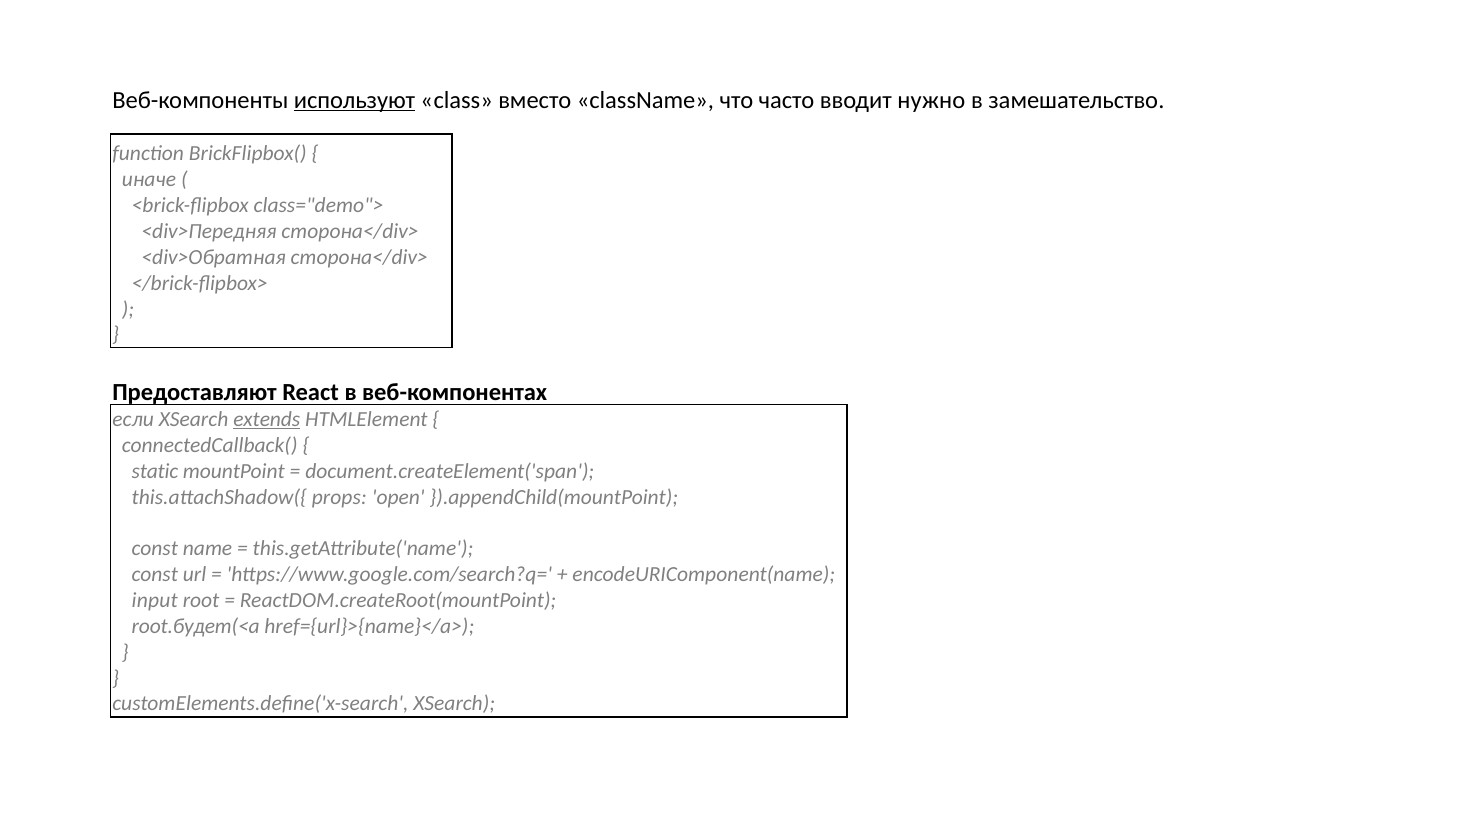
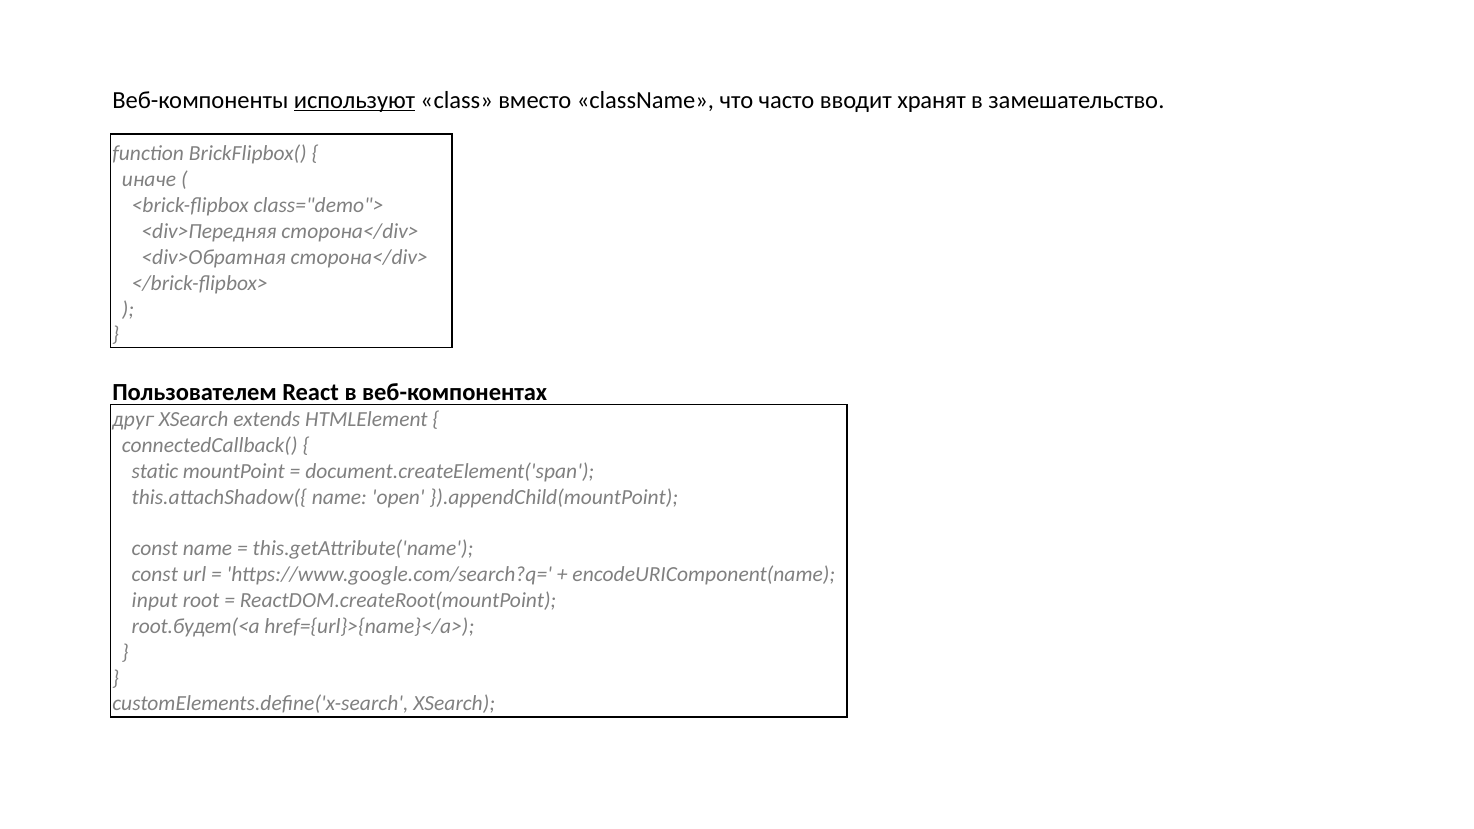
нужно: нужно -> хранят
Предоставляют: Предоставляют -> Пользователем
если: если -> друг
extends underline: present -> none
this.attachShadow({ props: props -> name
